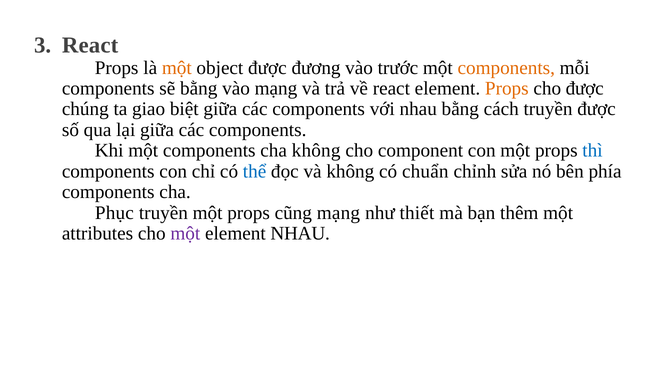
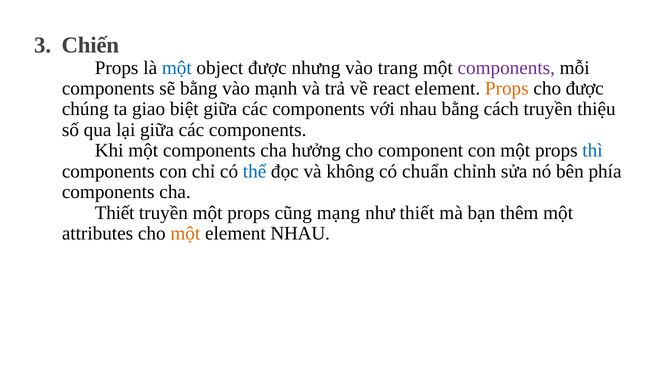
React at (90, 45): React -> Chiến
một at (177, 68) colour: orange -> blue
đương: đương -> nhưng
trước: trước -> trang
components at (506, 68) colour: orange -> purple
vào mạng: mạng -> mạnh
truyền được: được -> thiệu
cha không: không -> hưởng
Phục at (114, 213): Phục -> Thiết
một at (185, 234) colour: purple -> orange
